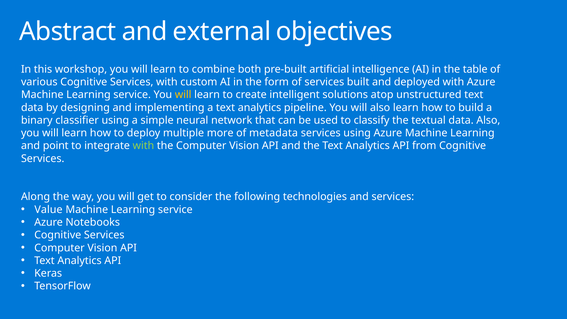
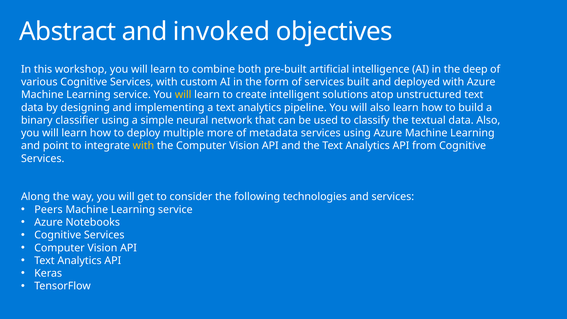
external: external -> invoked
table: table -> deep
with at (143, 146) colour: light green -> yellow
Value: Value -> Peers
